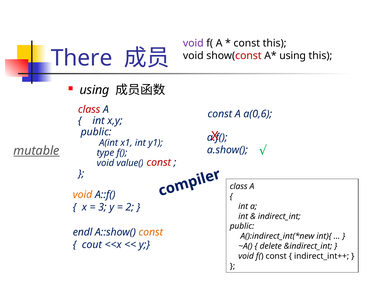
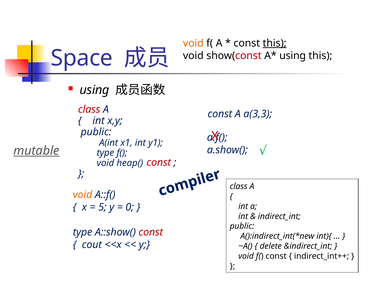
void at (193, 43) colour: purple -> orange
this at (275, 43) underline: none -> present
There: There -> Space
a(0,6: a(0,6 -> a(3,3
value(: value( -> heap(
3: 3 -> 5
2: 2 -> 0
endl at (83, 232): endl -> type
const at (151, 232) colour: orange -> red
